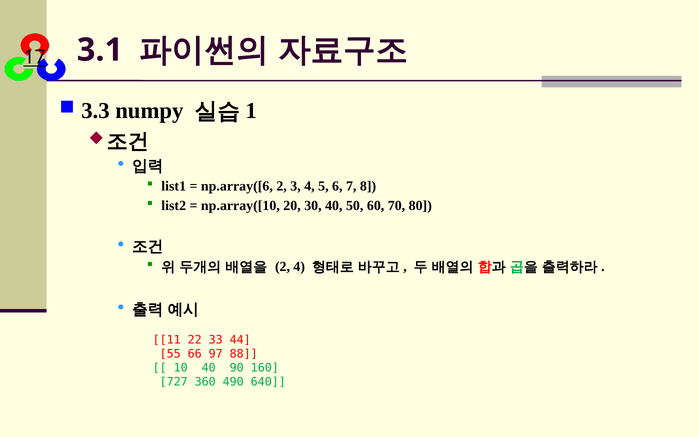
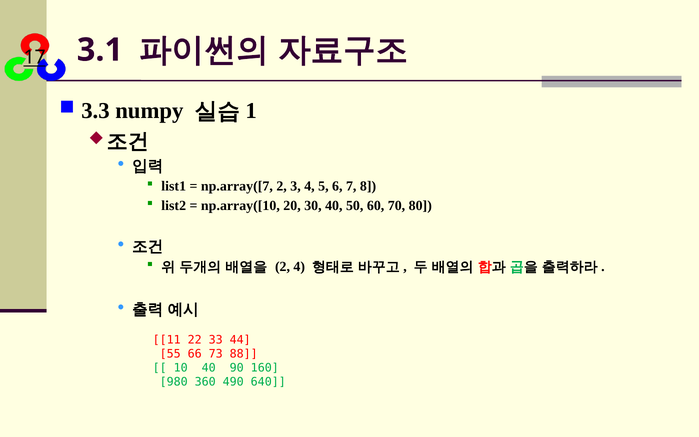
np.array([6: np.array([6 -> np.array([7
97: 97 -> 73
727: 727 -> 980
